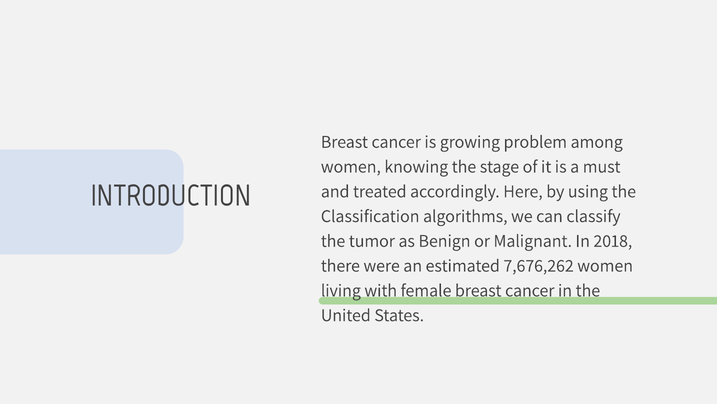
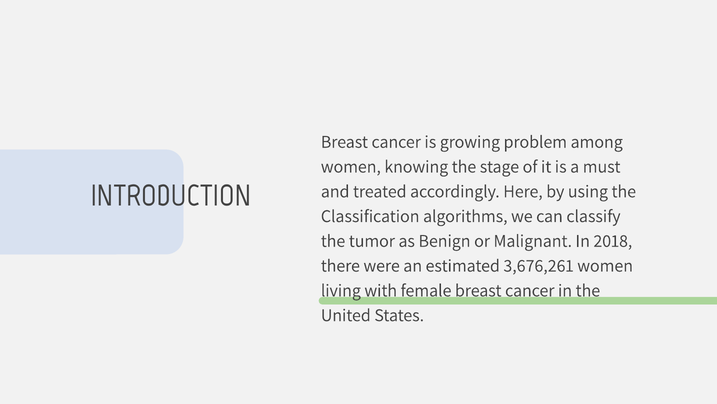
7,676,262: 7,676,262 -> 3,676,261
